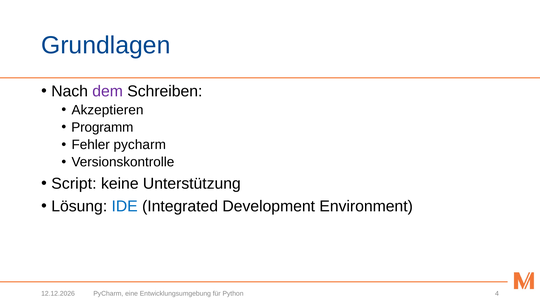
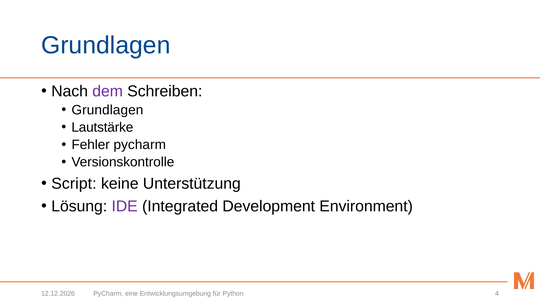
Akzeptieren at (107, 110): Akzeptieren -> Grundlagen
Programm: Programm -> Lautstärke
IDE colour: blue -> purple
